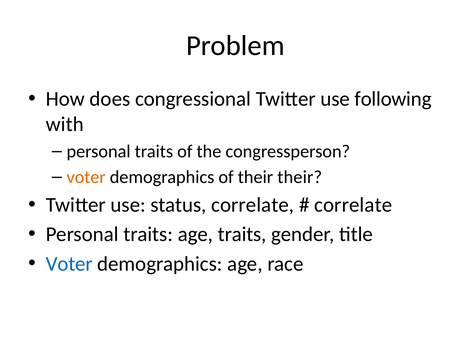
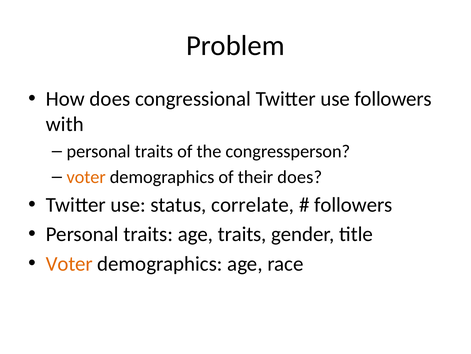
use following: following -> followers
their their: their -> does
correlate at (353, 205): correlate -> followers
Voter at (69, 263) colour: blue -> orange
